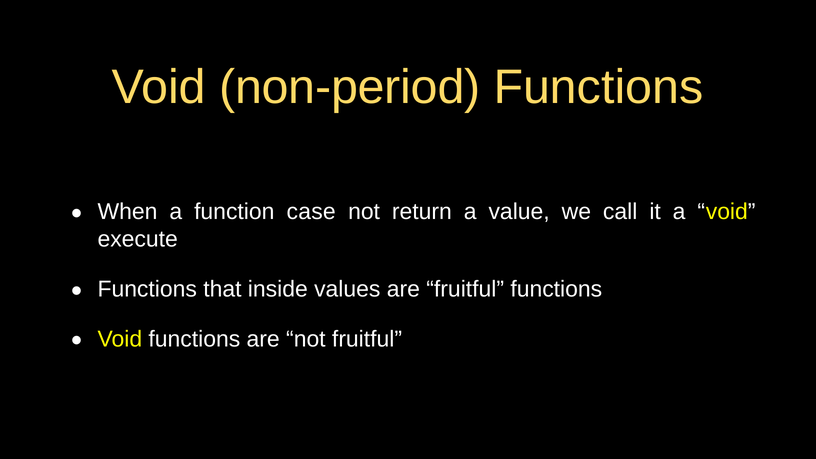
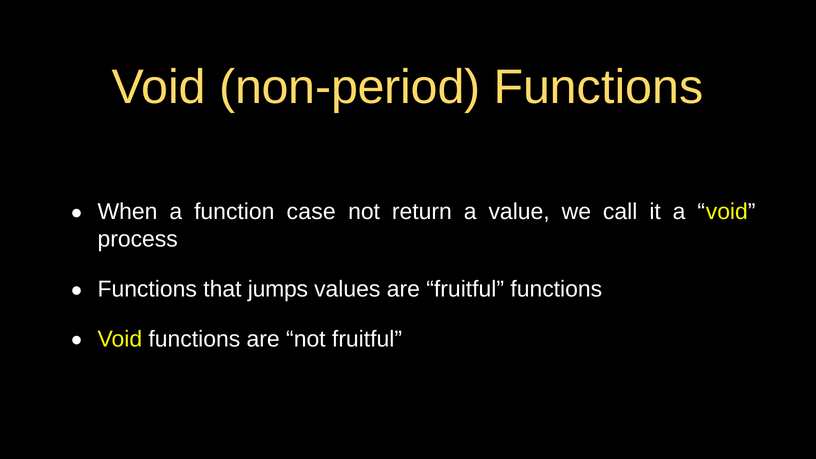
execute: execute -> process
inside: inside -> jumps
